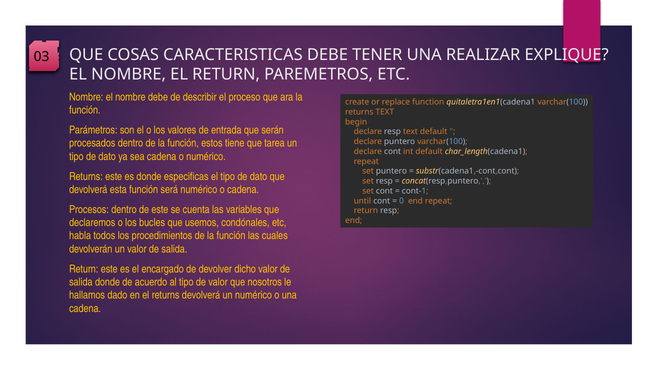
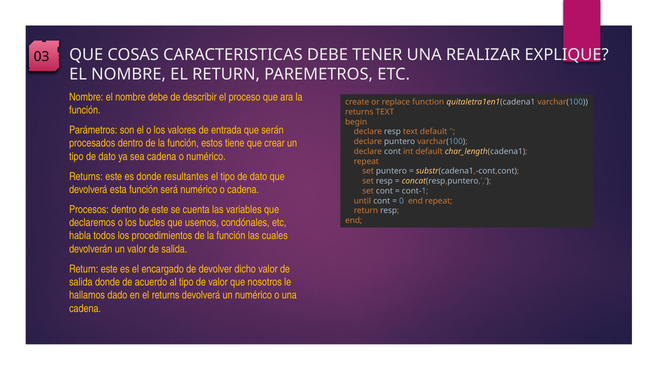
tarea: tarea -> crear
especificas: especificas -> resultantes
